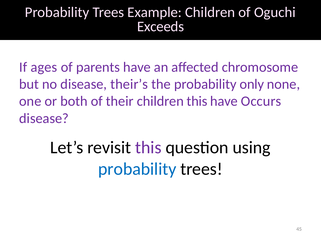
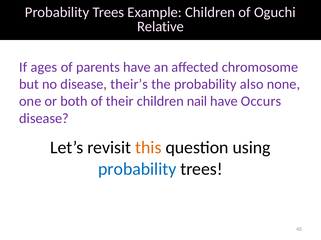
Exceeds: Exceeds -> Relative
only: only -> also
children this: this -> nail
this at (148, 148) colour: purple -> orange
